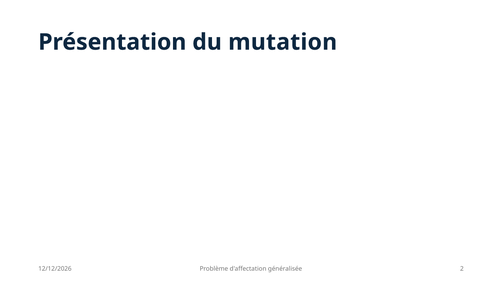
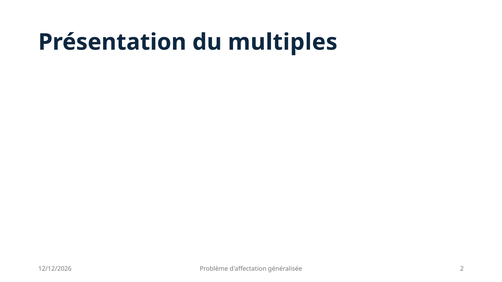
mutation: mutation -> multiples
